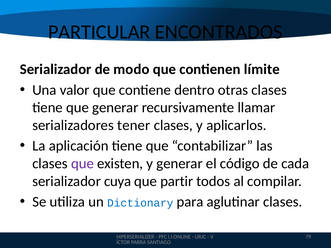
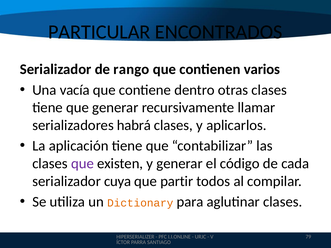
modo: modo -> rango
límite: límite -> varios
valor: valor -> vacía
tener: tener -> habrá
Dictionary colour: blue -> orange
